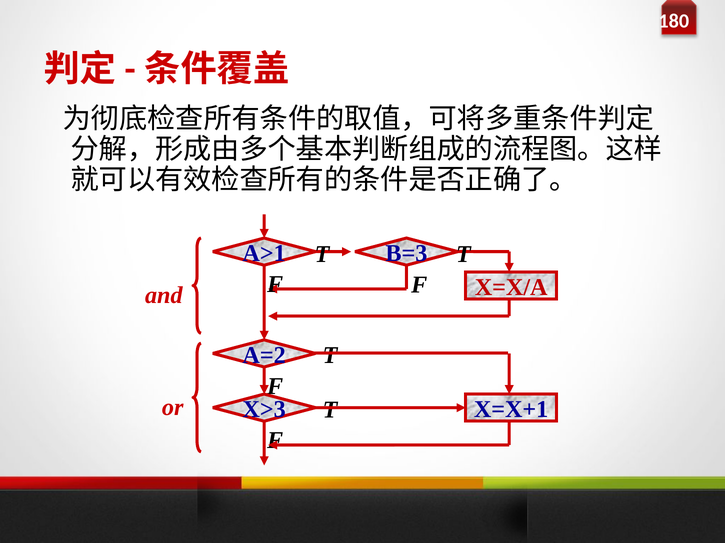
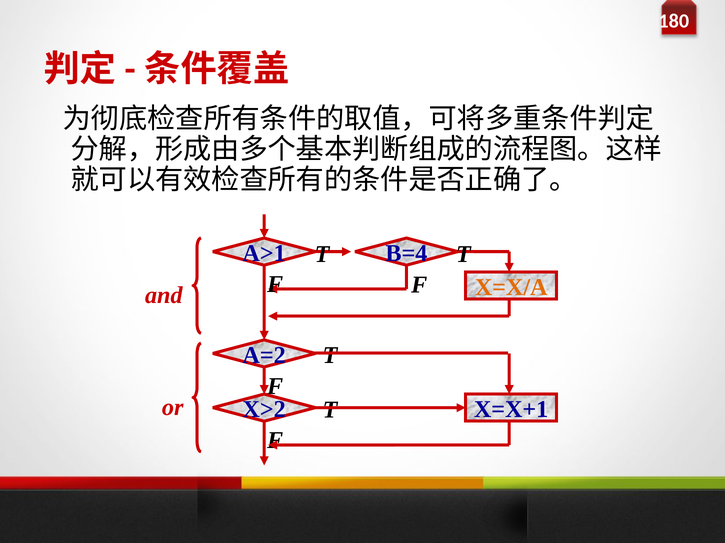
B=3: B=3 -> B=4
X=X/A colour: red -> orange
X>3: X>3 -> X>2
